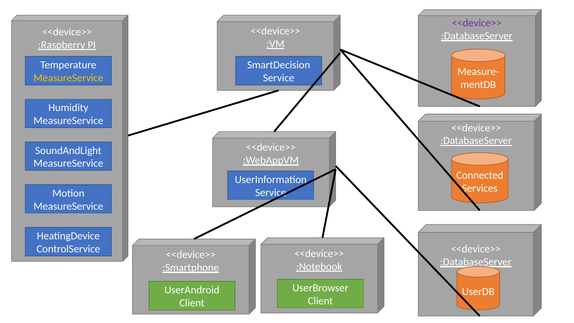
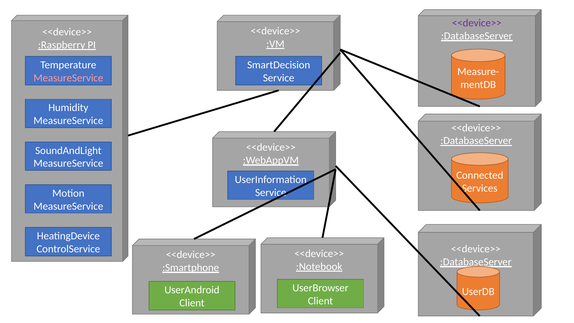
MeasureService at (68, 78) colour: yellow -> pink
